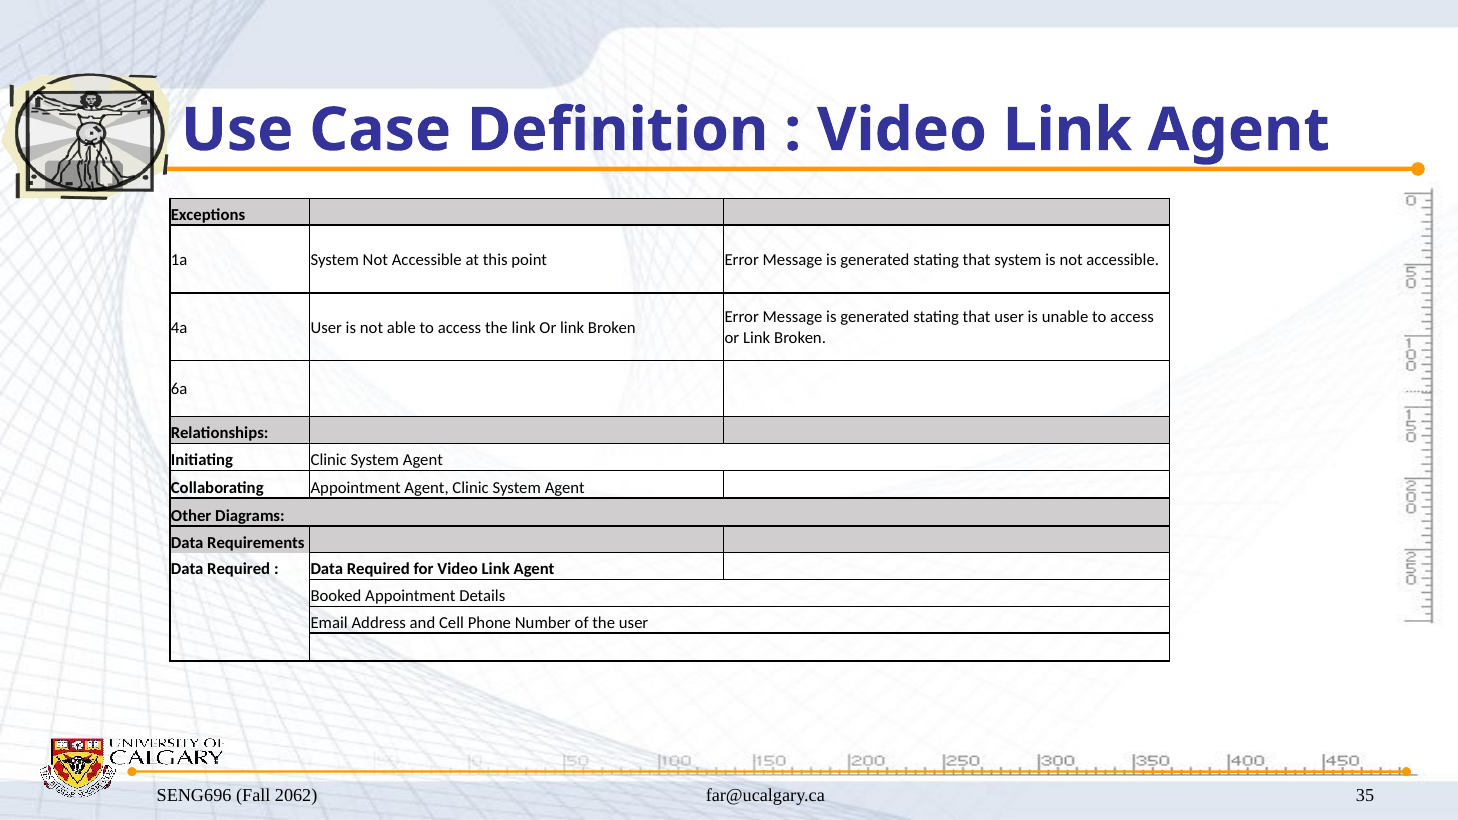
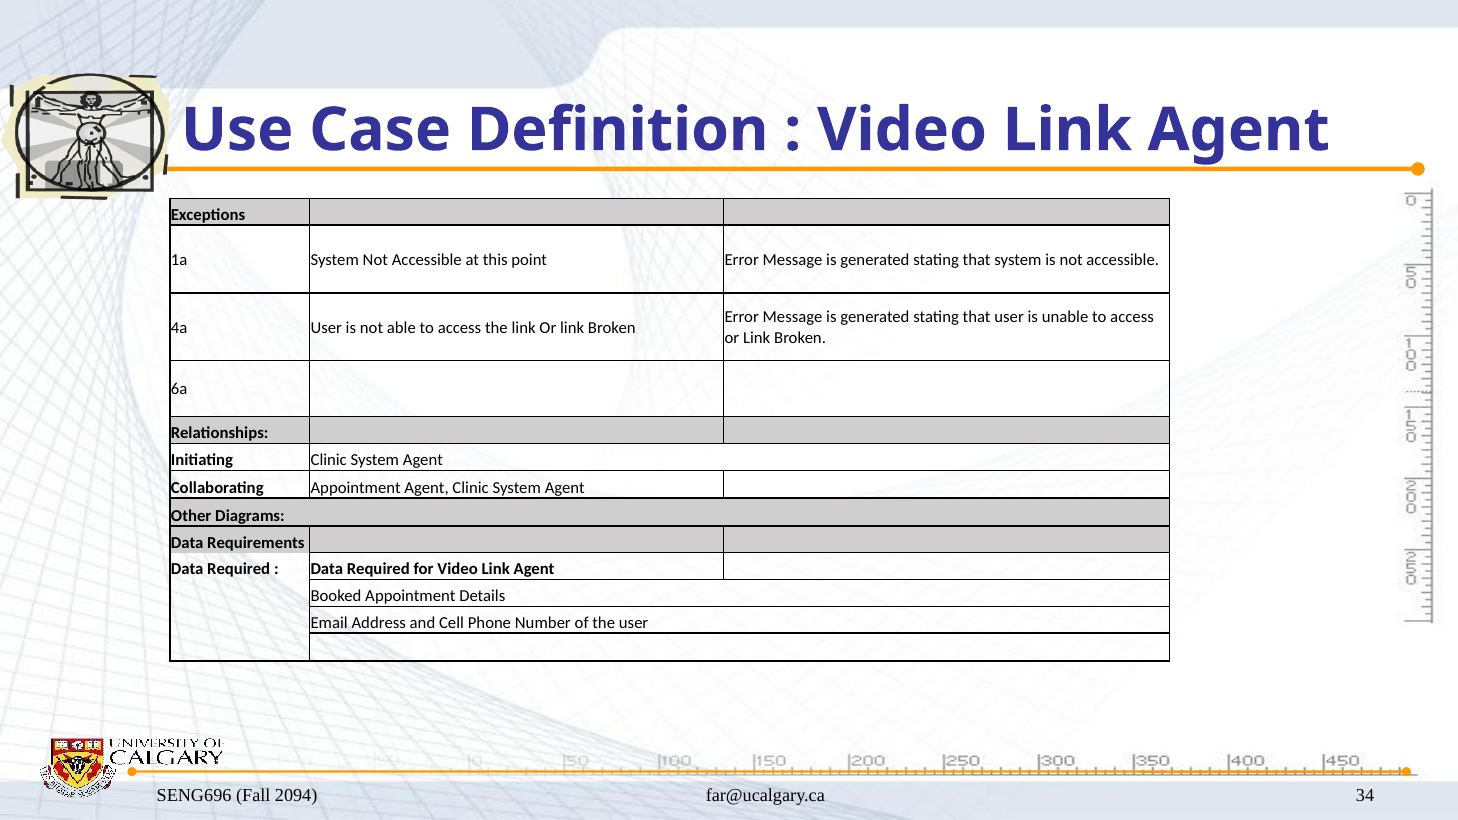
2062: 2062 -> 2094
35: 35 -> 34
